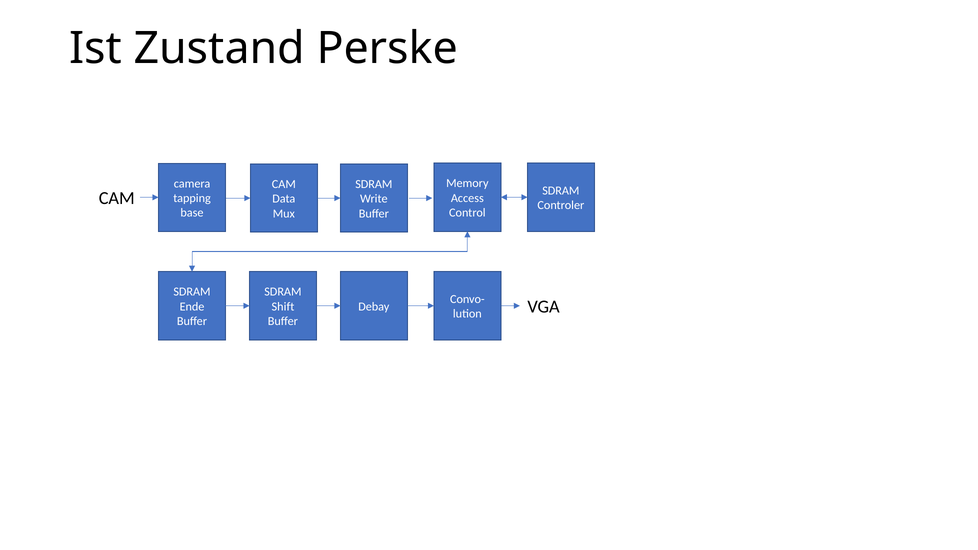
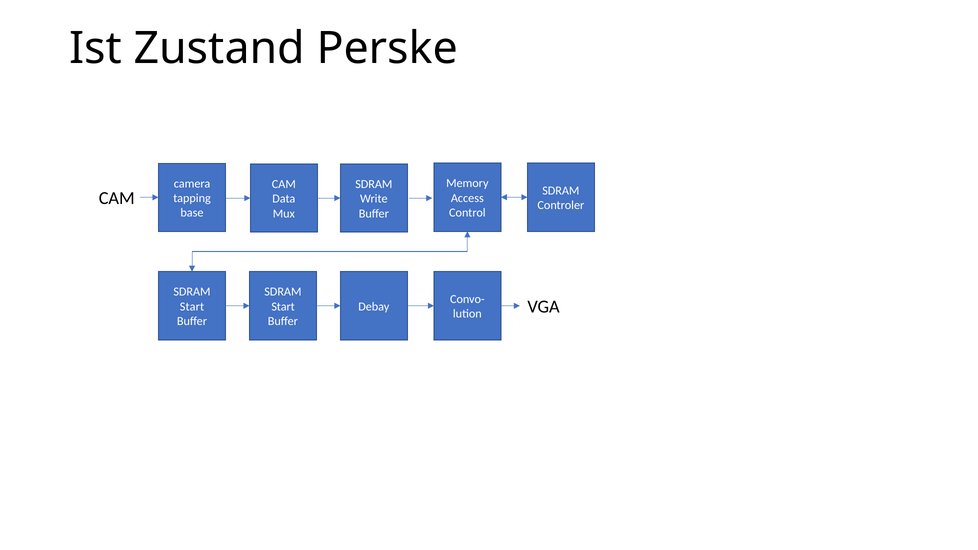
Ende at (192, 307): Ende -> Start
Shift at (283, 307): Shift -> Start
